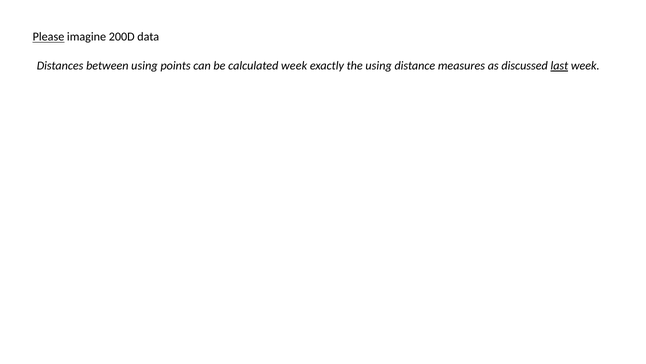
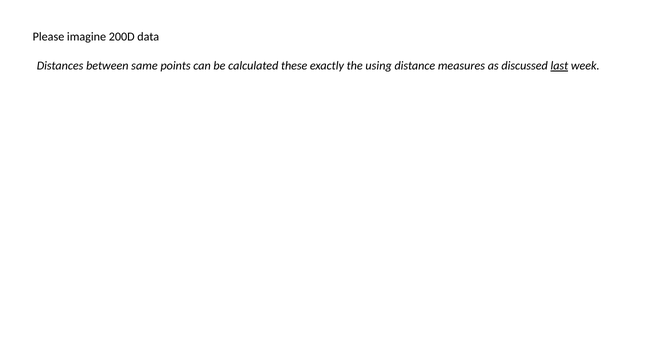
Please underline: present -> none
between using: using -> same
calculated week: week -> these
